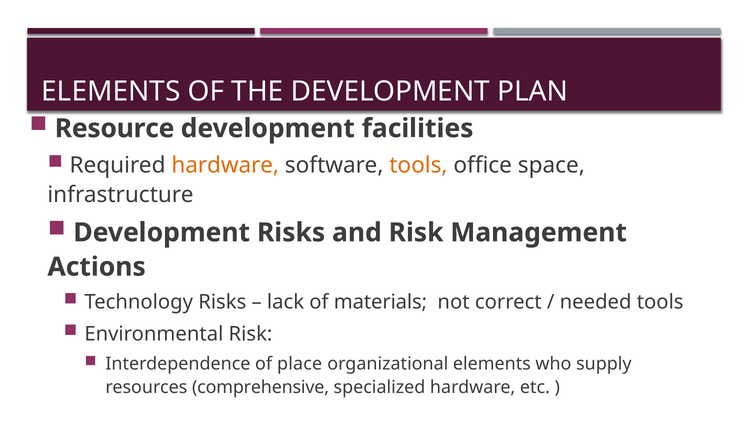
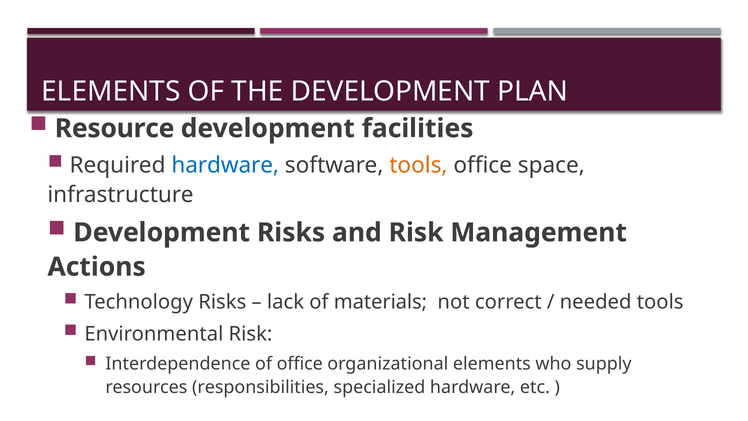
hardware at (225, 165) colour: orange -> blue
of place: place -> office
comprehensive: comprehensive -> responsibilities
